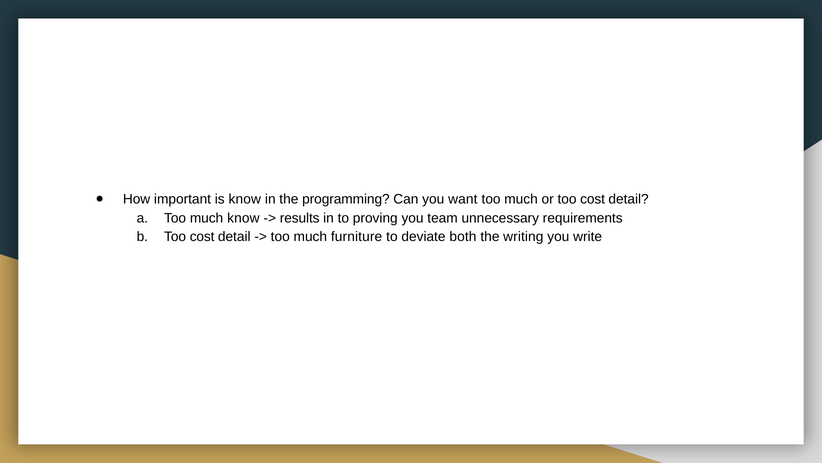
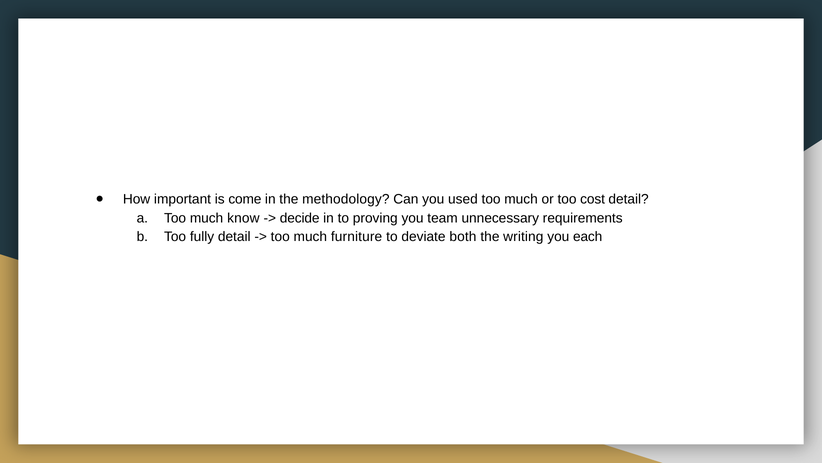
is know: know -> come
programming: programming -> methodology
want: want -> used
results: results -> decide
cost at (202, 237): cost -> fully
write: write -> each
